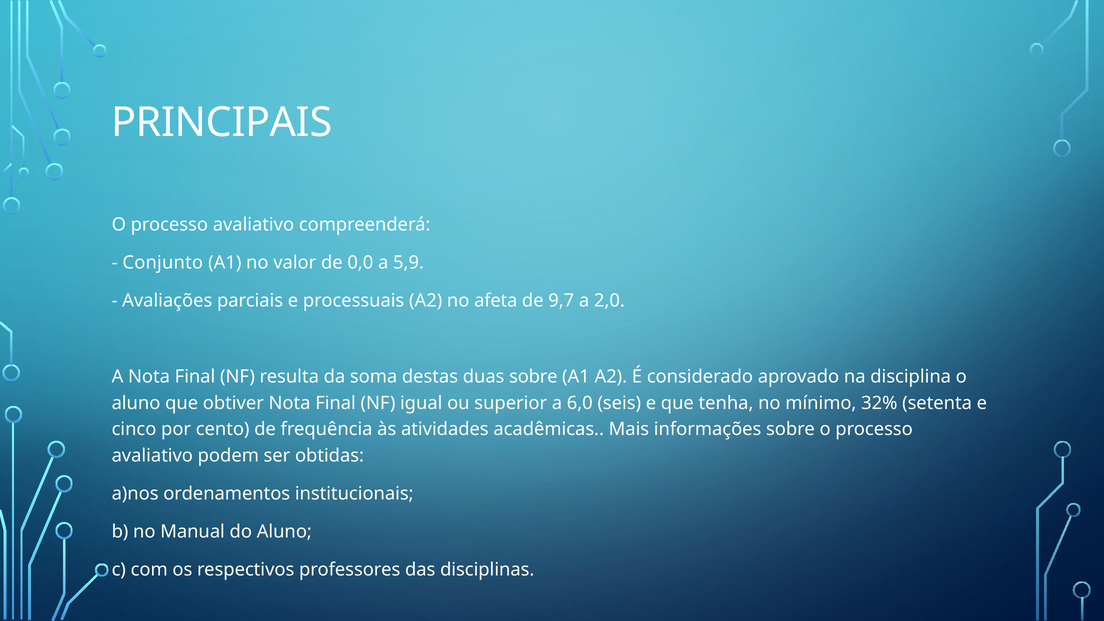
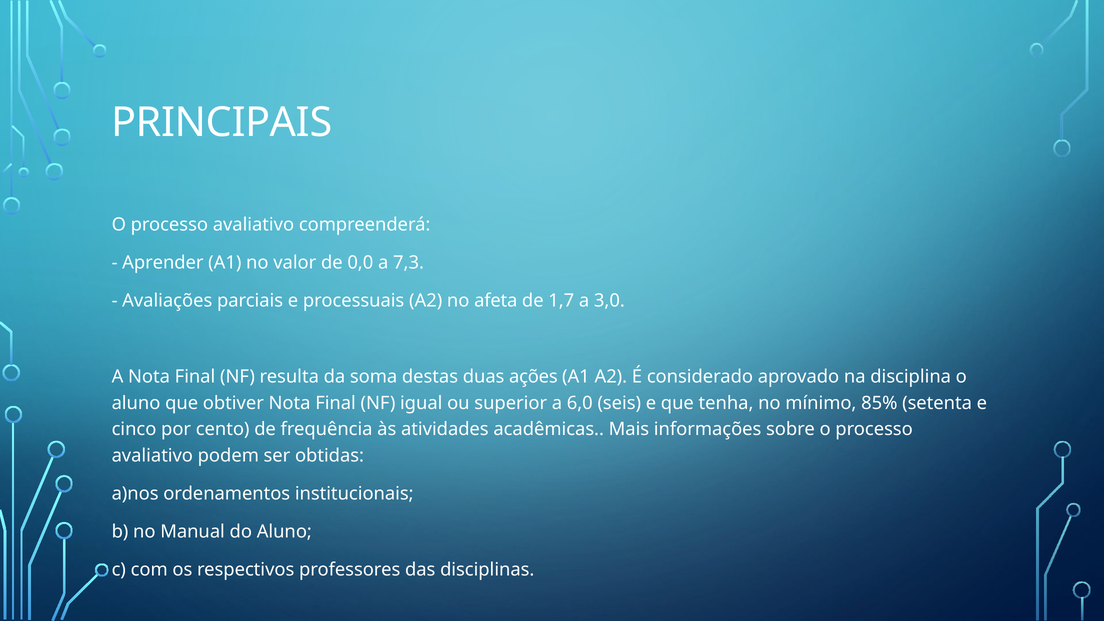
Conjunto: Conjunto -> Aprender
5,9: 5,9 -> 7,3
9,7: 9,7 -> 1,7
2,0: 2,0 -> 3,0
duas sobre: sobre -> ações
32%: 32% -> 85%
